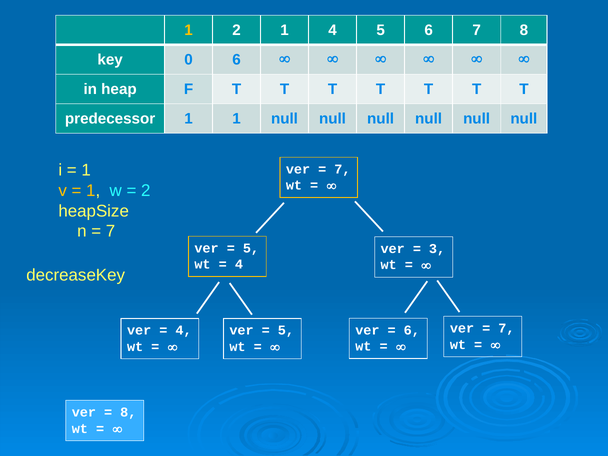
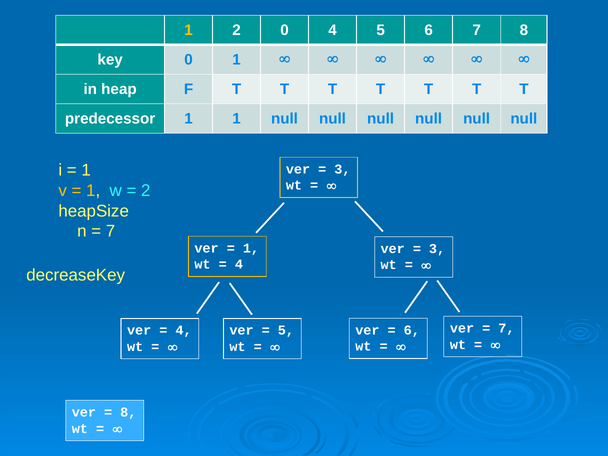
2 1: 1 -> 0
0 6: 6 -> 1
7 at (342, 169): 7 -> 3
5 at (251, 248): 5 -> 1
